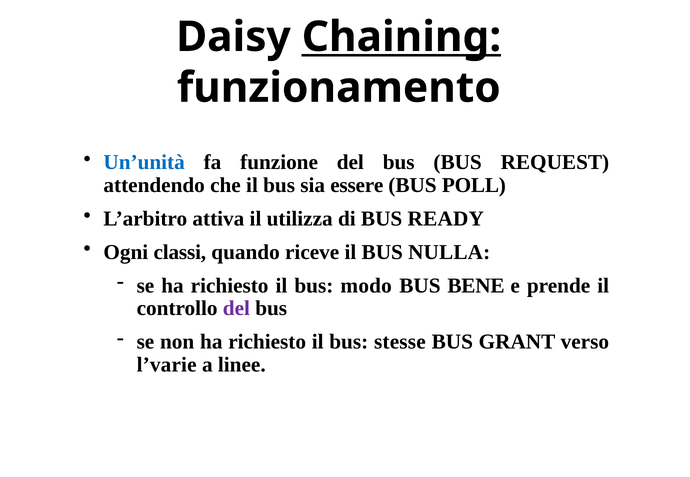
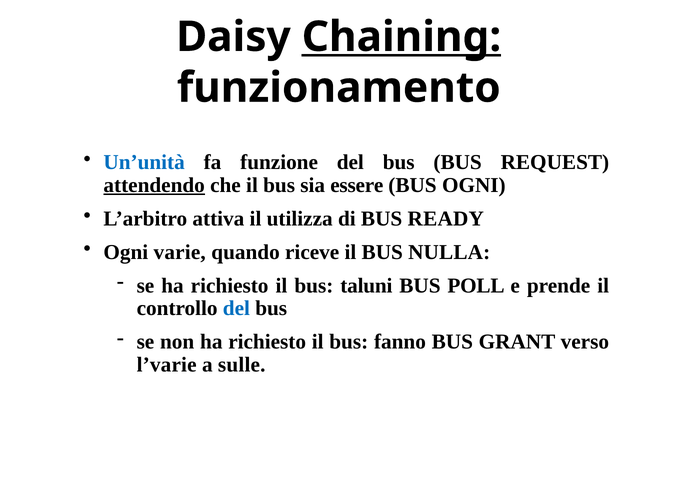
attendendo underline: none -> present
BUS POLL: POLL -> OGNI
classi: classi -> varie
modo: modo -> taluni
BENE: BENE -> POLL
del at (236, 309) colour: purple -> blue
stesse: stesse -> fanno
linee: linee -> sulle
